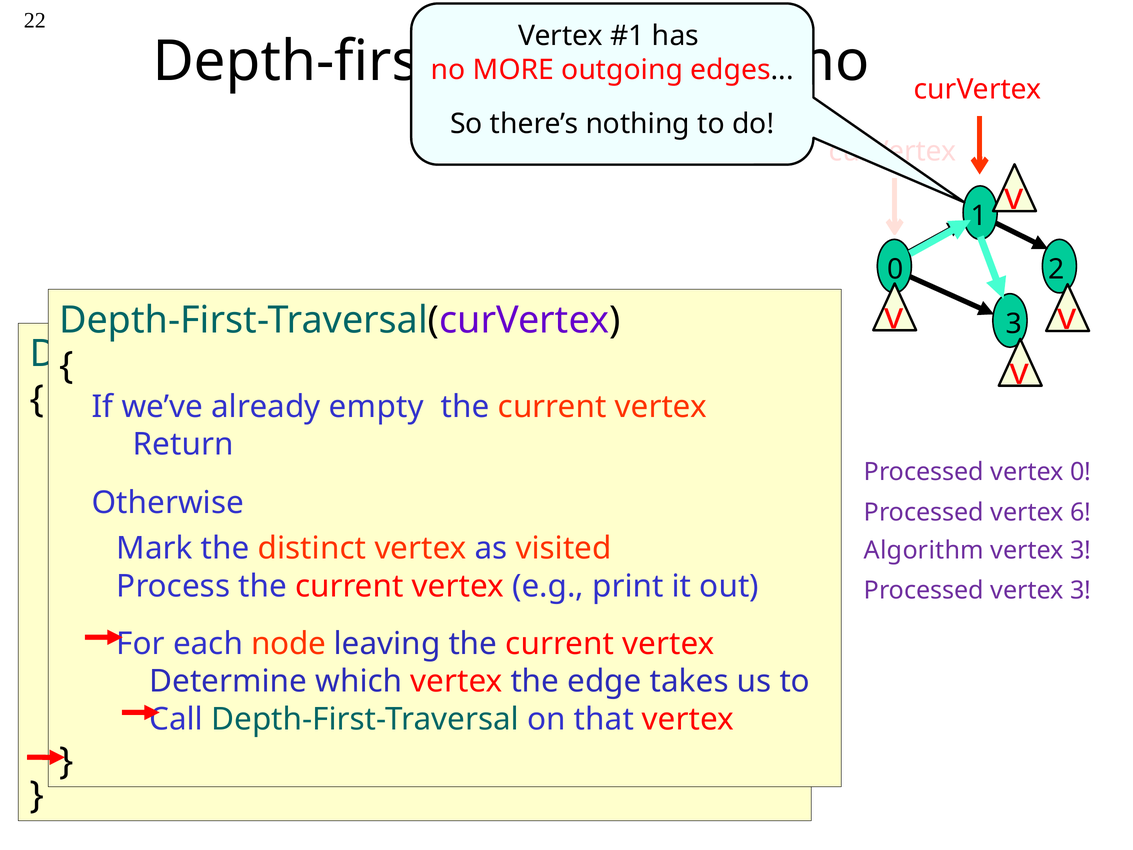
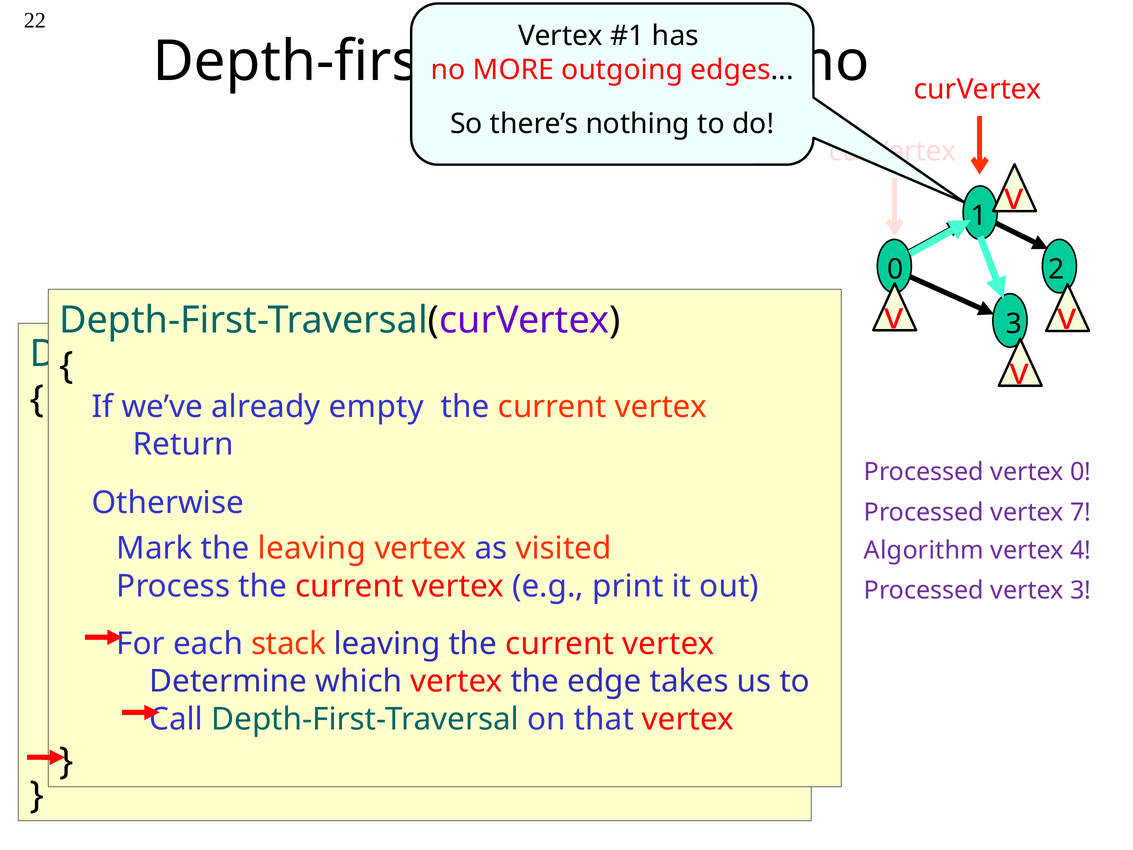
6: 6 -> 7
the distinct: distinct -> leaving
3 at (1081, 550): 3 -> 4
node: node -> stack
